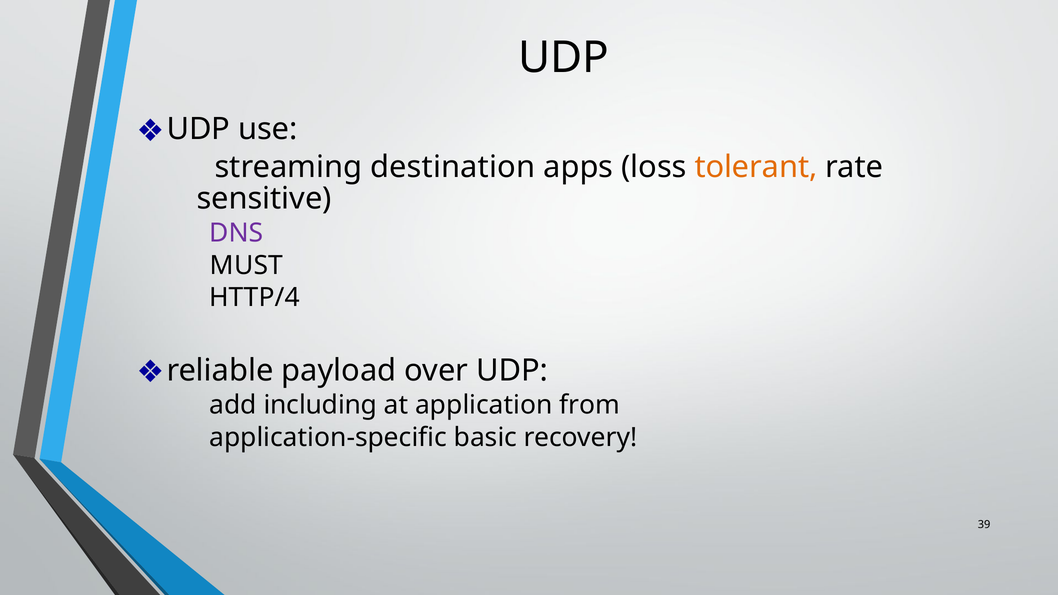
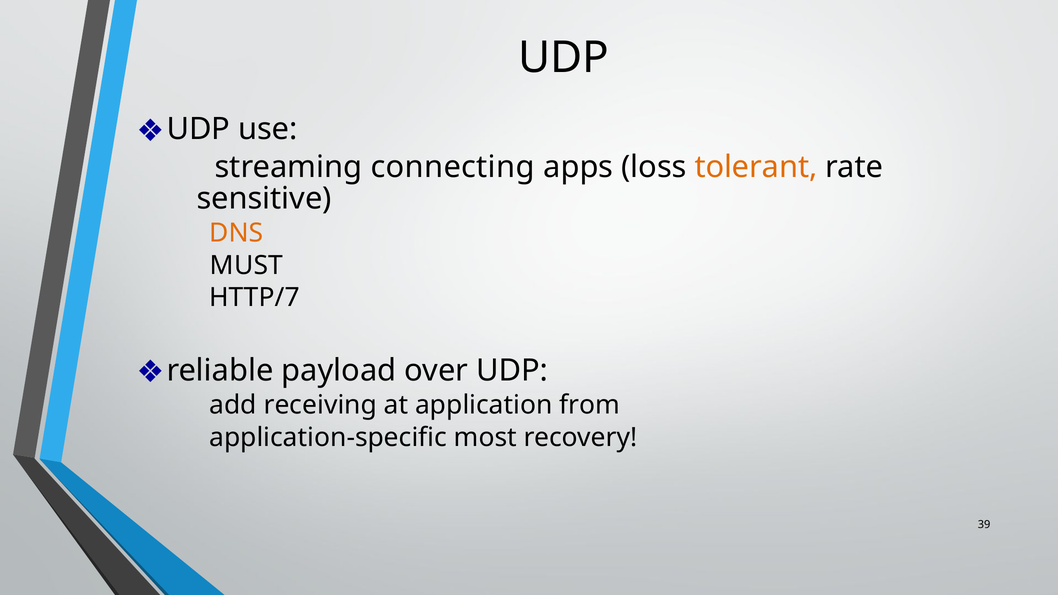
destination: destination -> connecting
DNS colour: purple -> orange
HTTP/4: HTTP/4 -> HTTP/7
including: including -> receiving
basic: basic -> most
